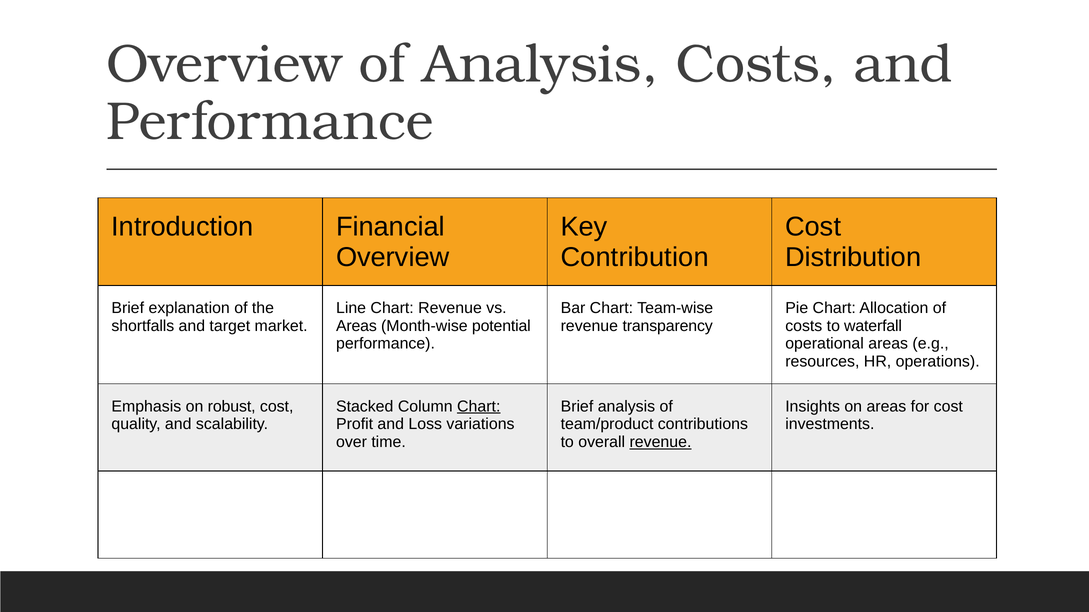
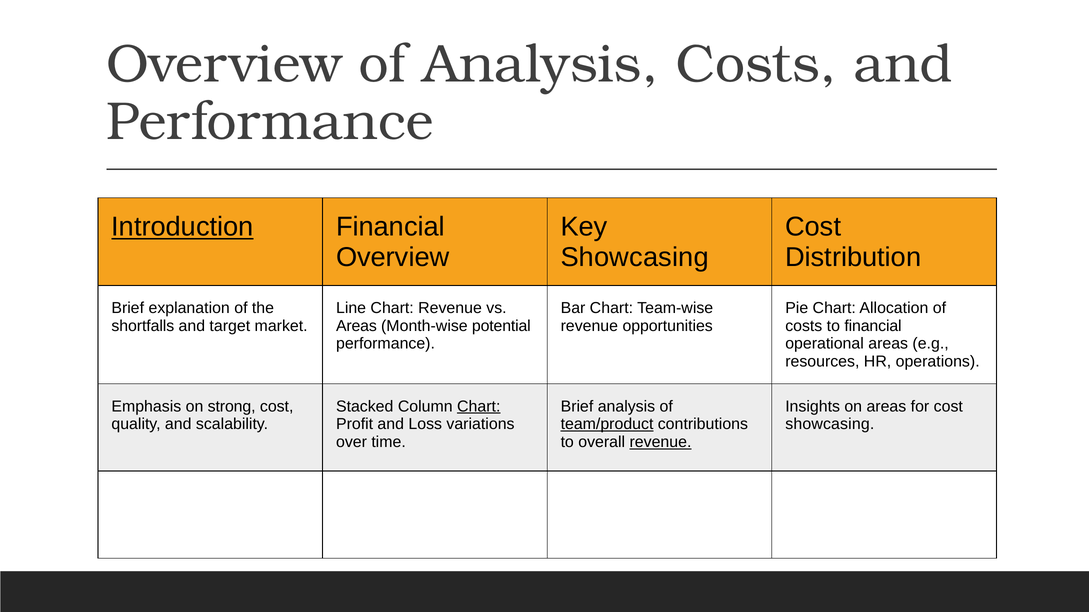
Introduction underline: none -> present
Contribution at (635, 257): Contribution -> Showcasing
transparency: transparency -> opportunities
to waterfall: waterfall -> financial
robust: robust -> strong
team/product underline: none -> present
investments at (830, 425): investments -> showcasing
